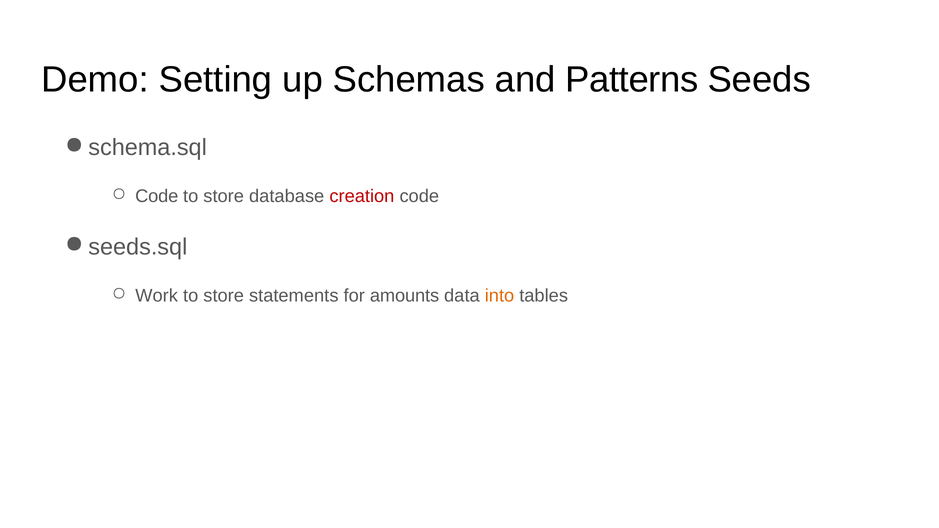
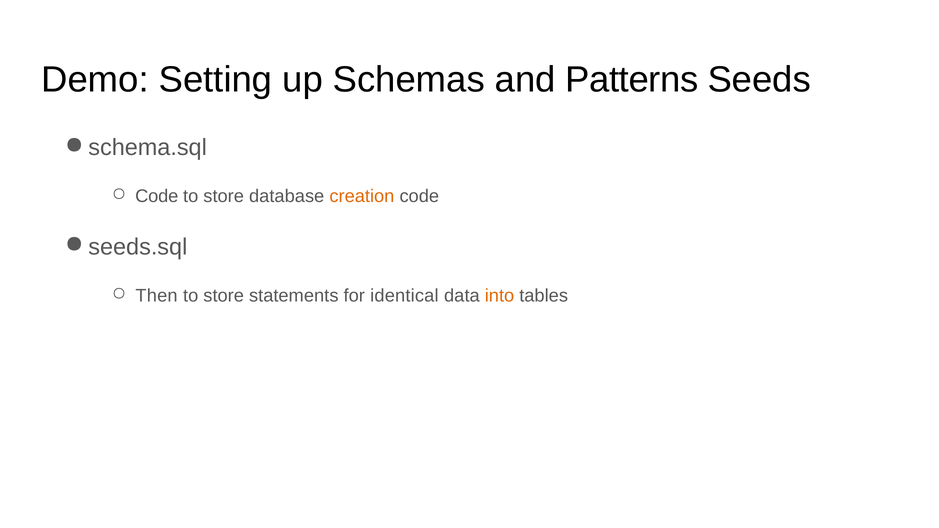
creation colour: red -> orange
Work: Work -> Then
amounts: amounts -> identical
